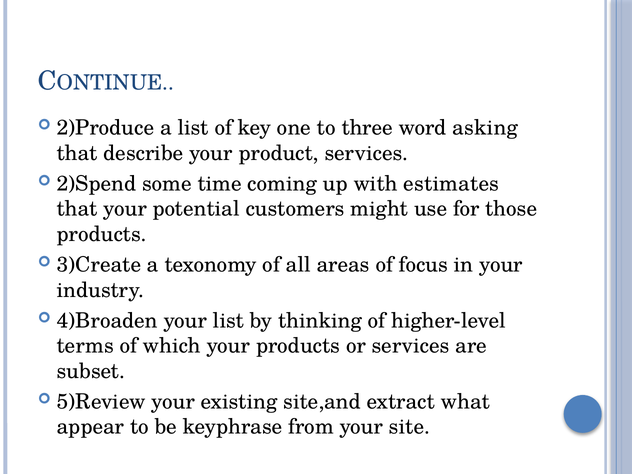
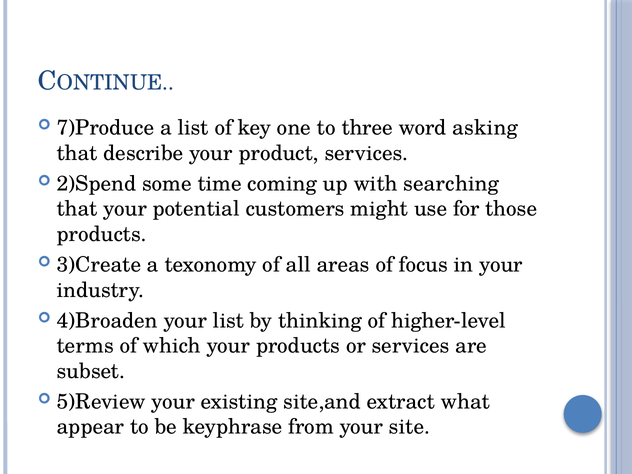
2)Produce: 2)Produce -> 7)Produce
estimates: estimates -> searching
